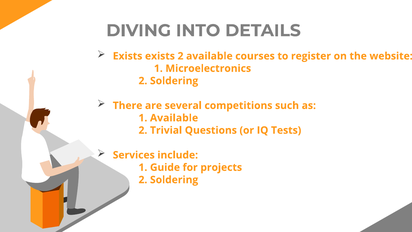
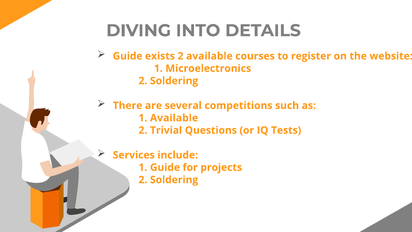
Exists at (128, 56): Exists -> Guide
